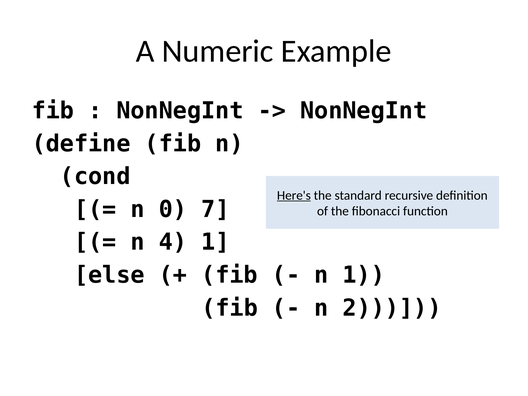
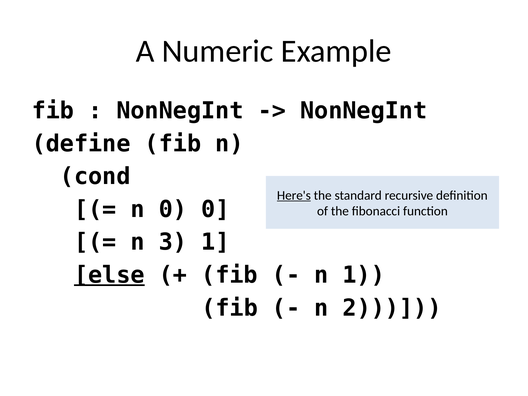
0 7: 7 -> 0
4: 4 -> 3
else underline: none -> present
